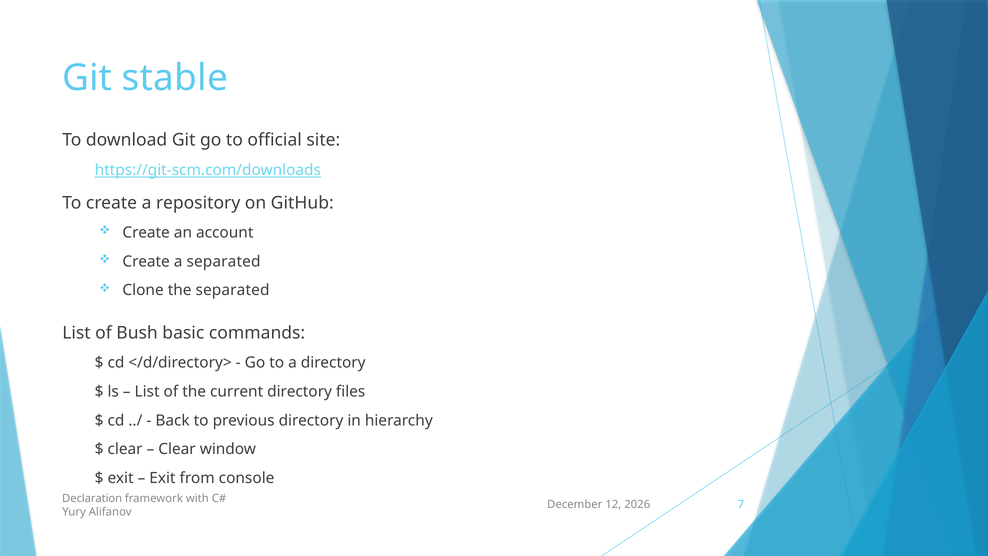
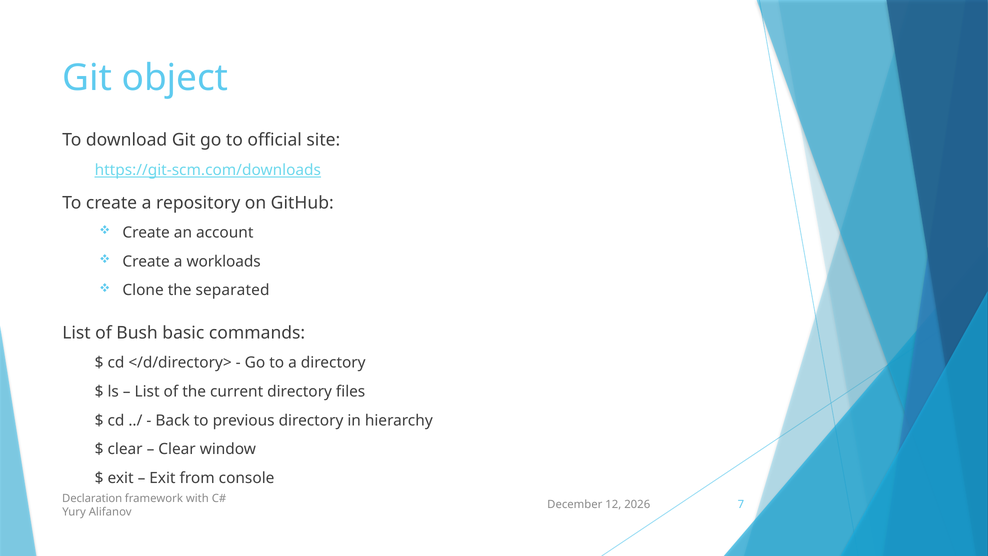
stable: stable -> object
a separated: separated -> workloads
